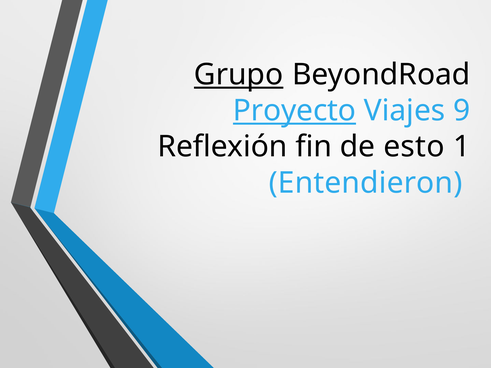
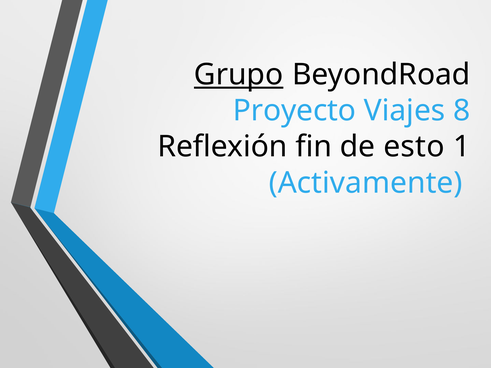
Proyecto underline: present -> none
9: 9 -> 8
Entendieron: Entendieron -> Activamente
